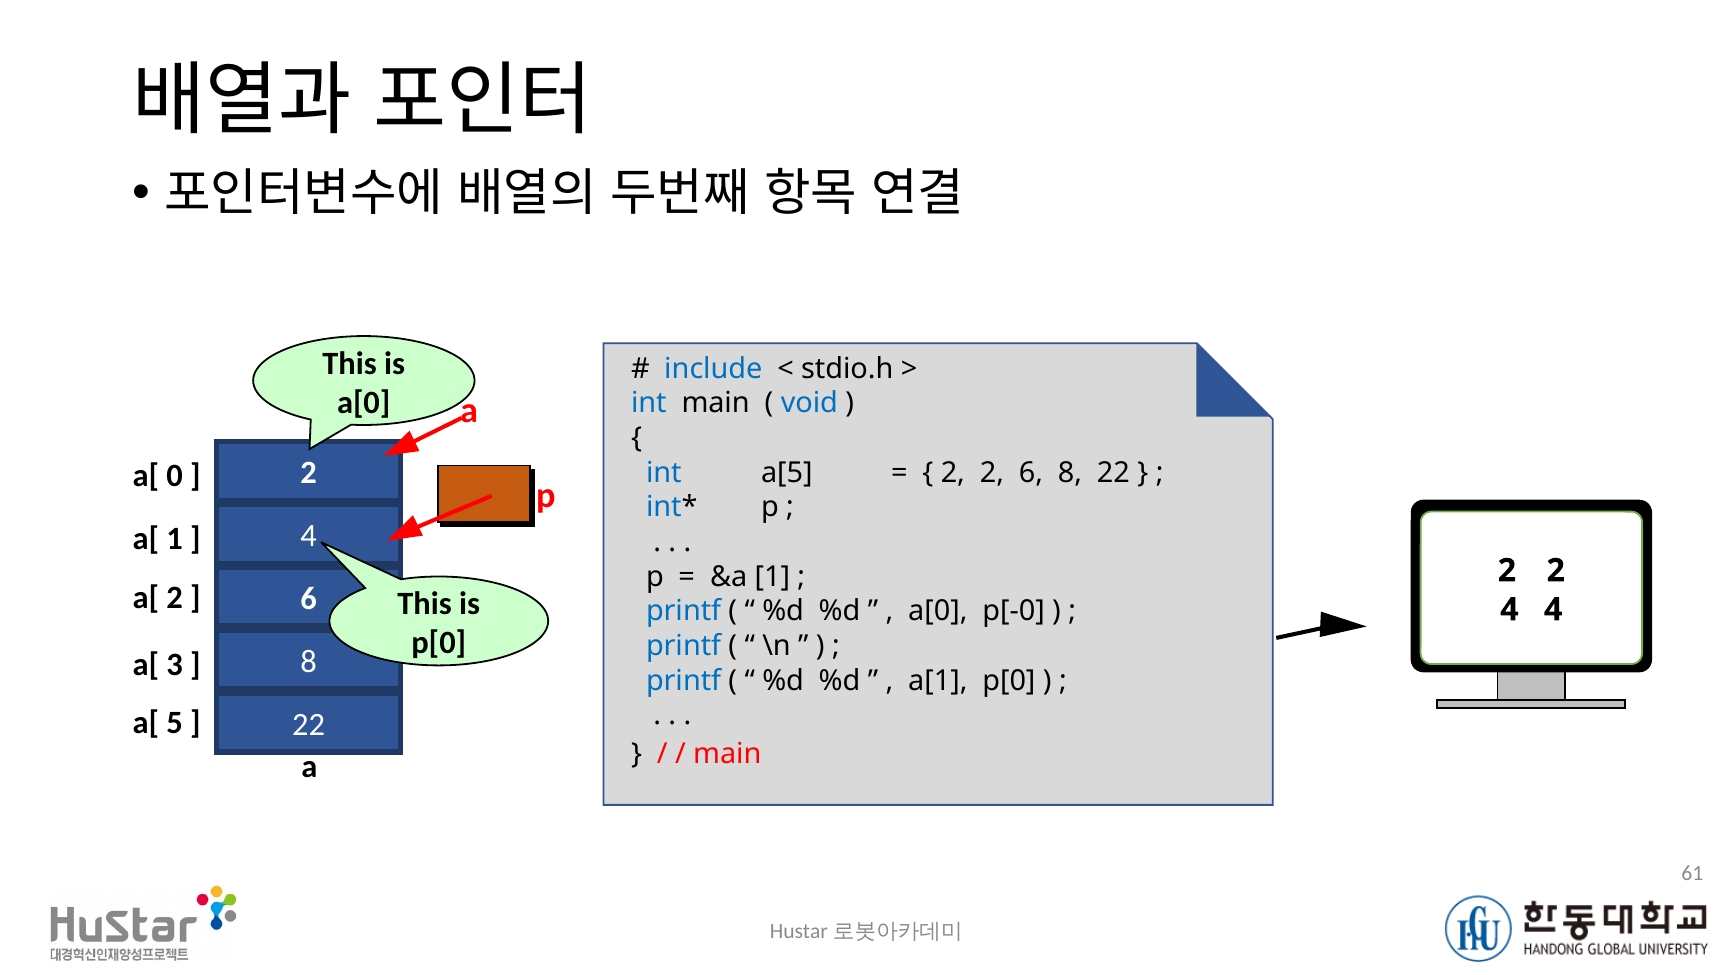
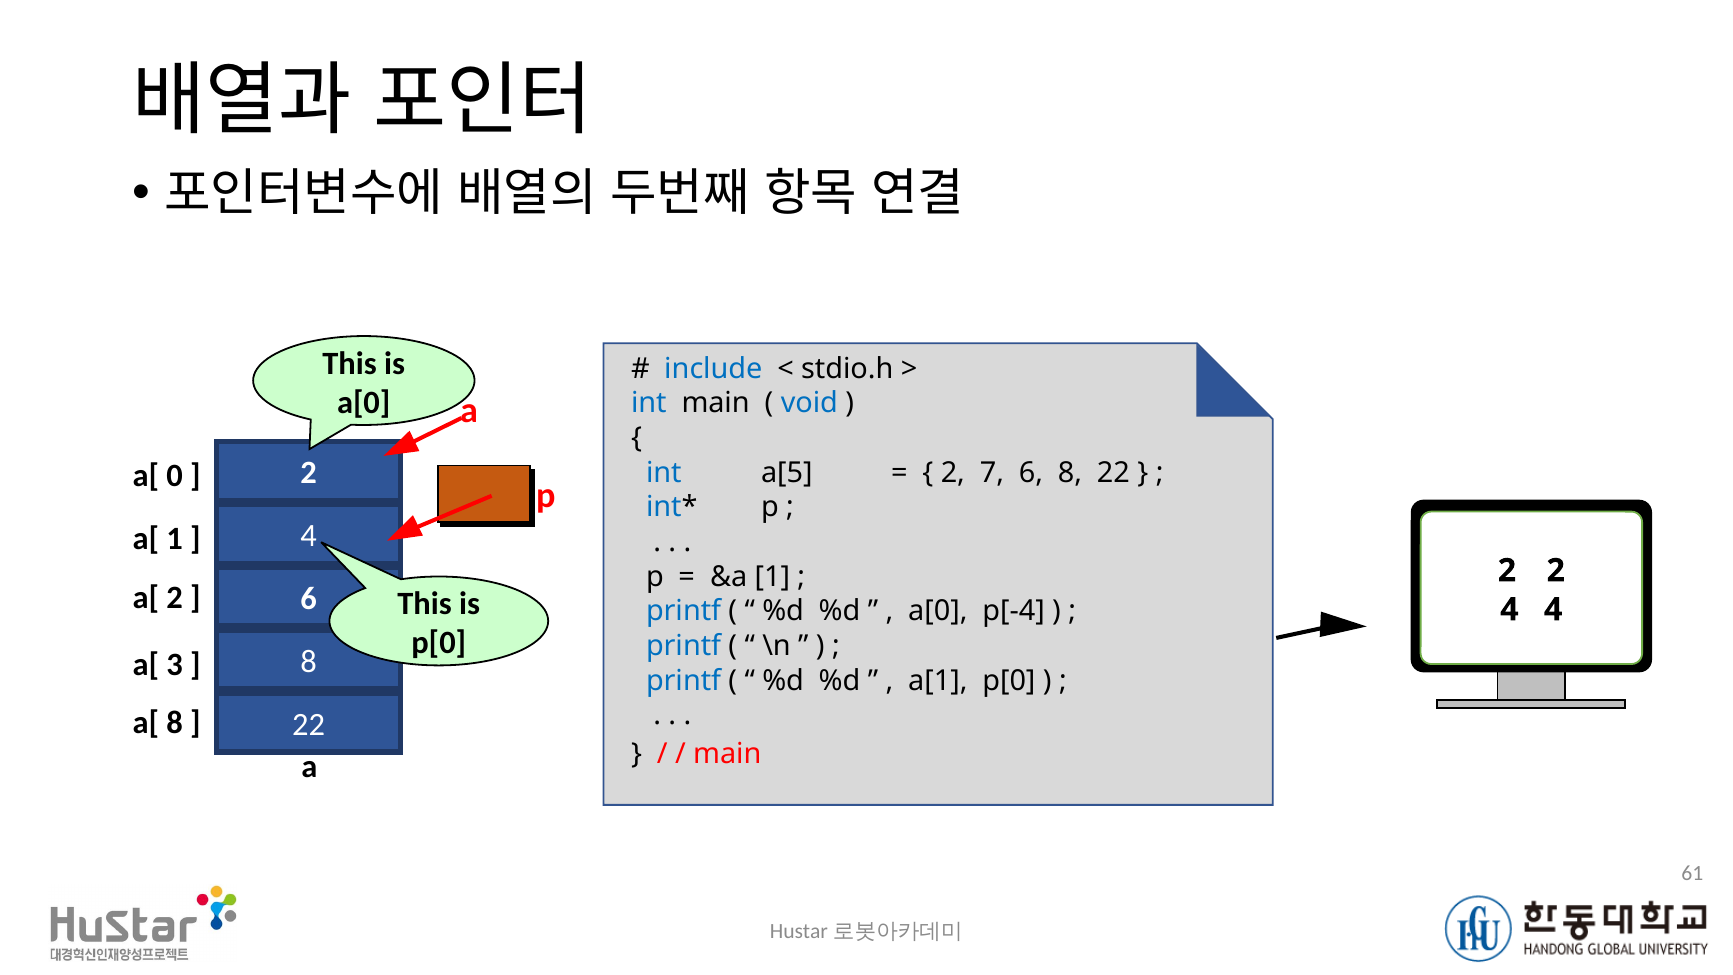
2 at (992, 473): 2 -> 7
p[-0: p[-0 -> p[-4
a[ 5: 5 -> 8
